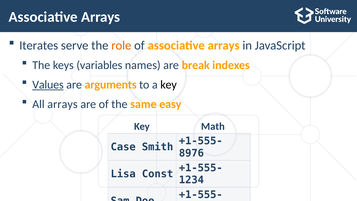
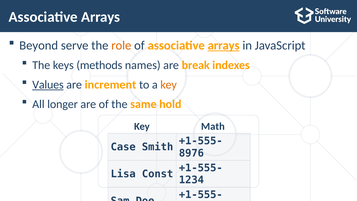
Iterates: Iterates -> Beyond
arrays at (224, 45) underline: none -> present
variables: variables -> methods
arguments: arguments -> increment
key at (169, 85) colour: black -> orange
All arrays: arrays -> longer
easy: easy -> hold
